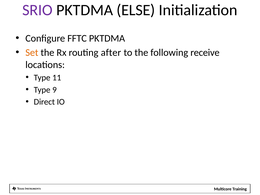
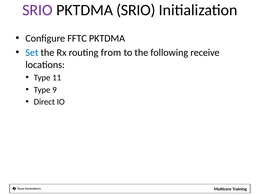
PKTDMA ELSE: ELSE -> SRIO
Set colour: orange -> blue
after: after -> from
